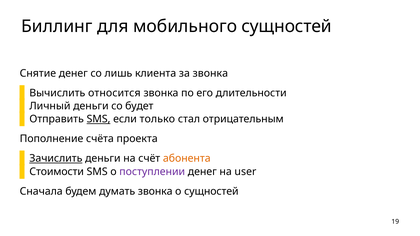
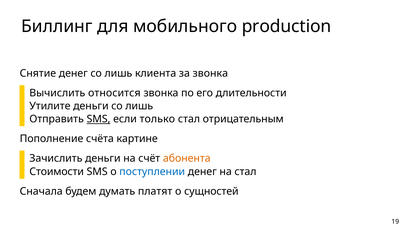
мобильного сущностей: сущностей -> production
Личный: Личный -> Утилите
деньги со будет: будет -> лишь
проекта: проекта -> картине
Зачислить underline: present -> none
поступлении colour: purple -> blue
на user: user -> стал
думать звонка: звонка -> платят
